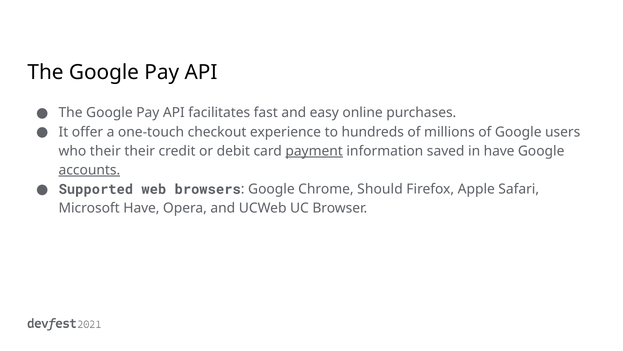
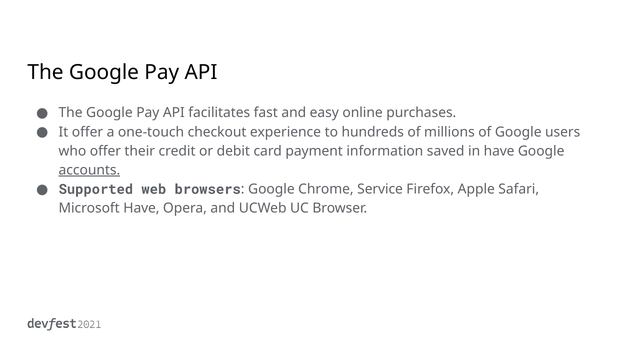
who their: their -> offer
payment underline: present -> none
Should: Should -> Service
